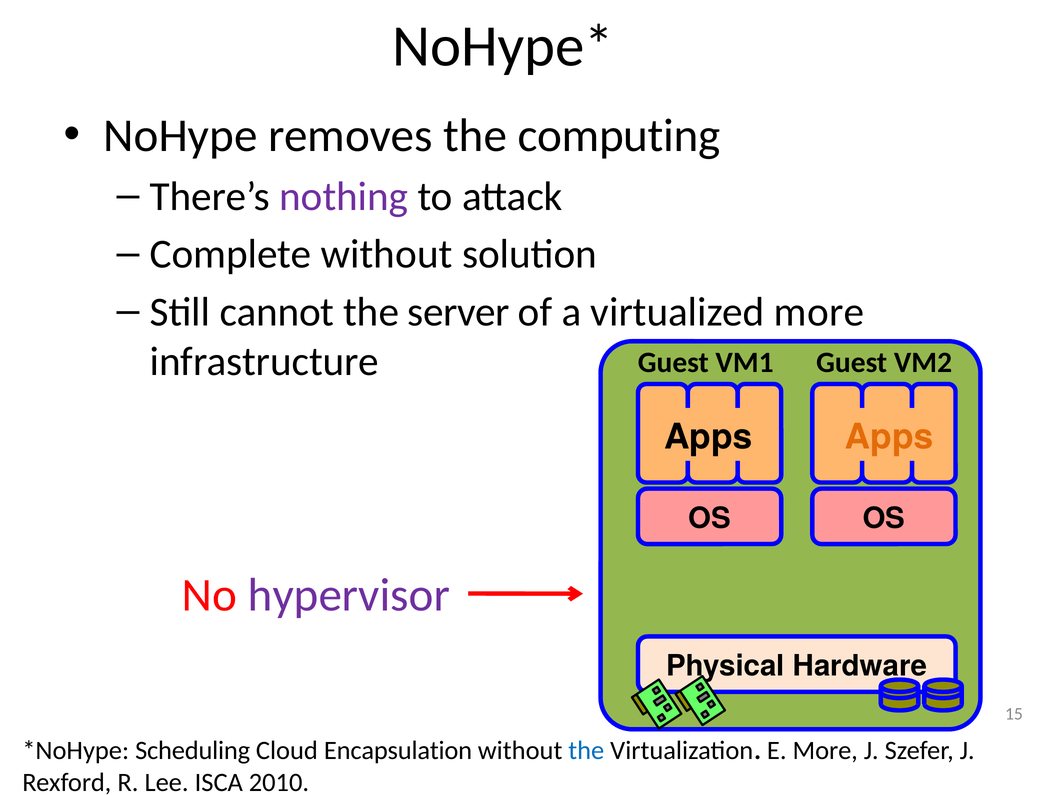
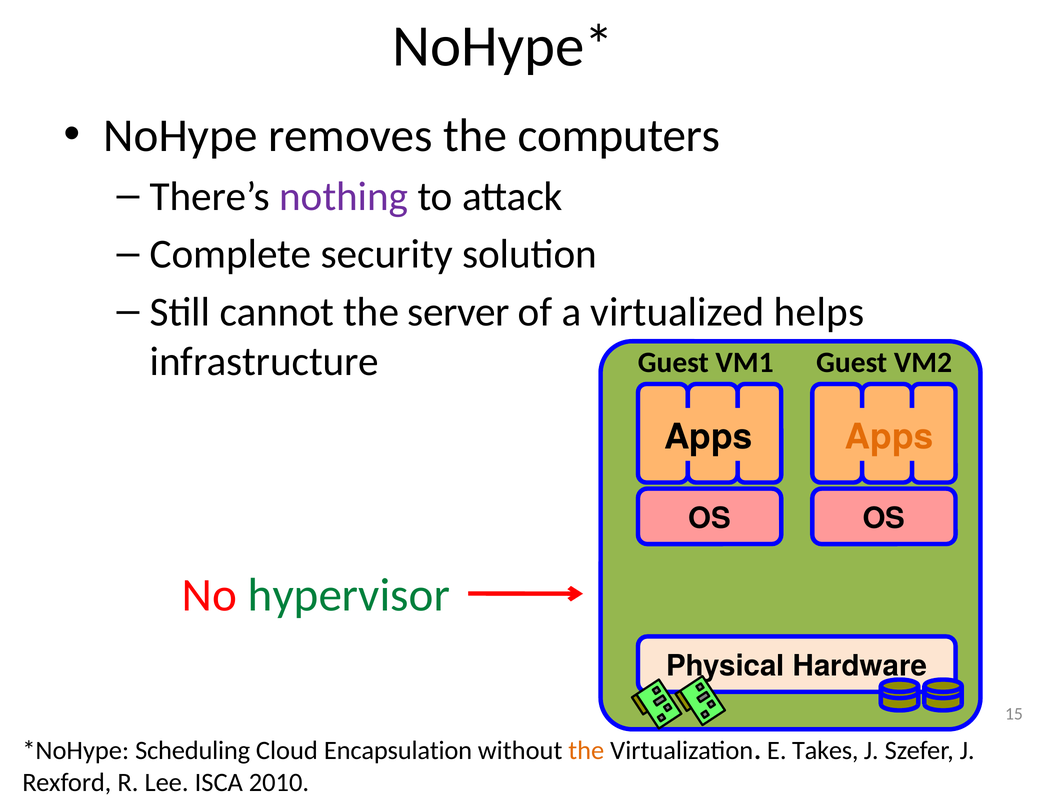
computing: computing -> computers
Complete without: without -> security
virtualized more: more -> helps
hypervisor colour: purple -> green
the at (586, 751) colour: blue -> orange
E More: More -> Takes
